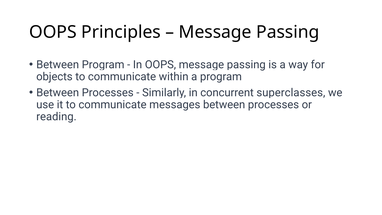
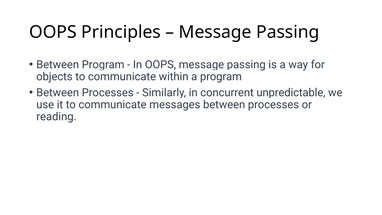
superclasses: superclasses -> unpredictable
